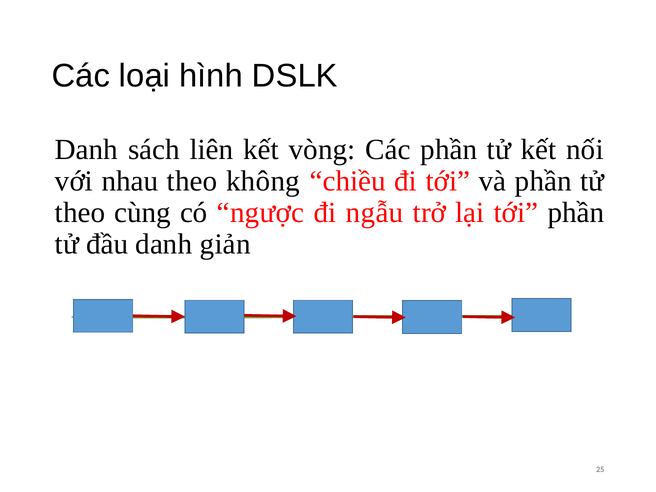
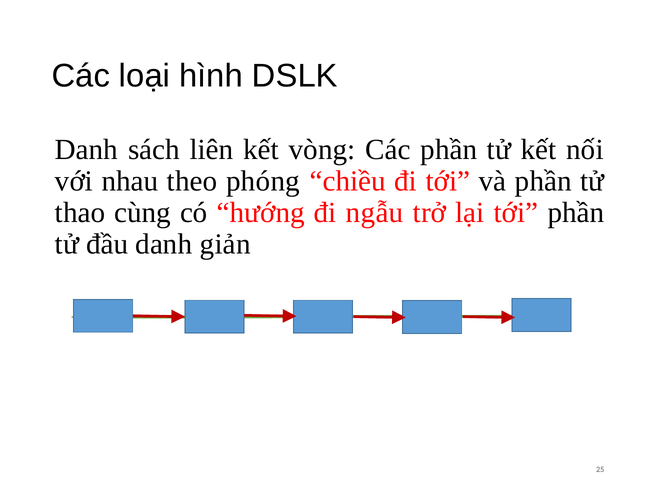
không: không -> phóng
theo at (80, 213): theo -> thao
ngược: ngược -> hướng
